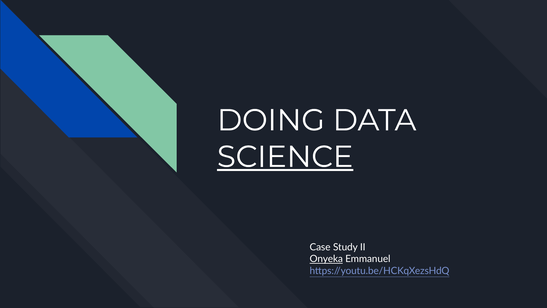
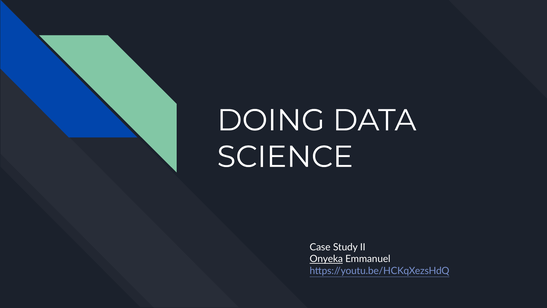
SCIENCE underline: present -> none
